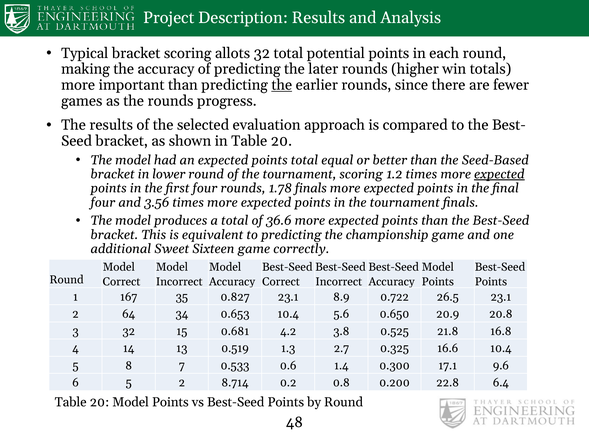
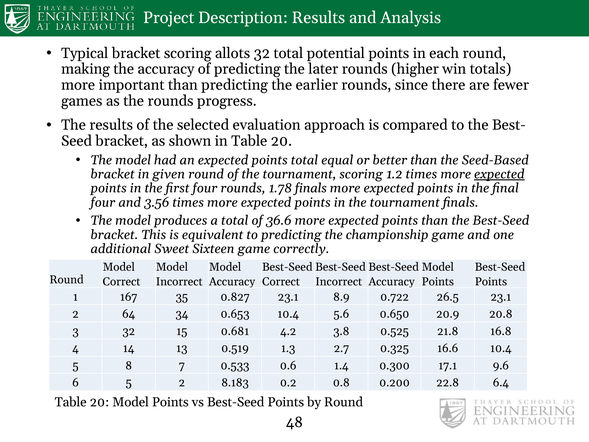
the at (282, 85) underline: present -> none
lower: lower -> given
8.714: 8.714 -> 8.183
